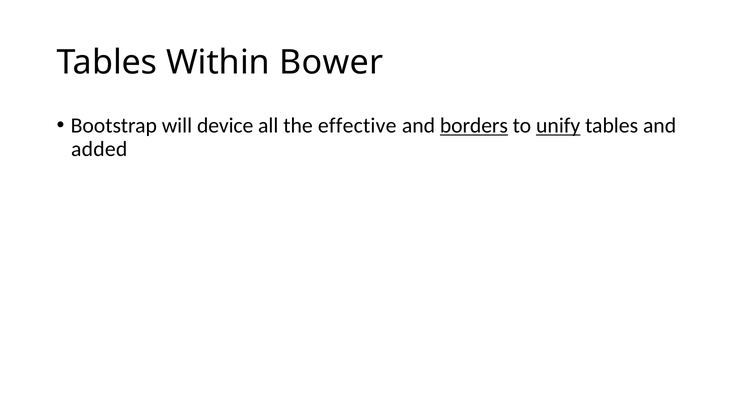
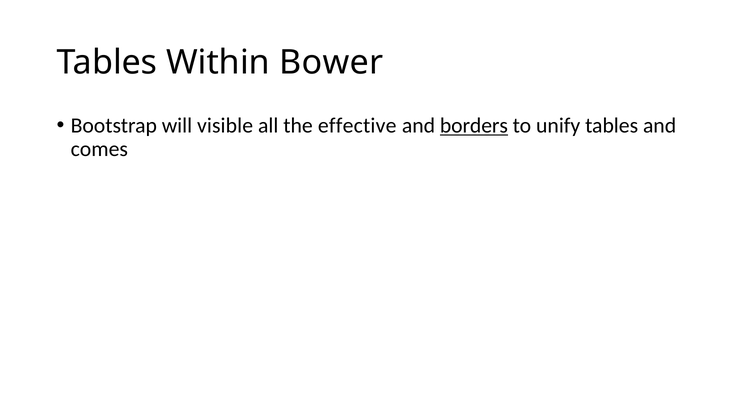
device: device -> visible
unify underline: present -> none
added: added -> comes
